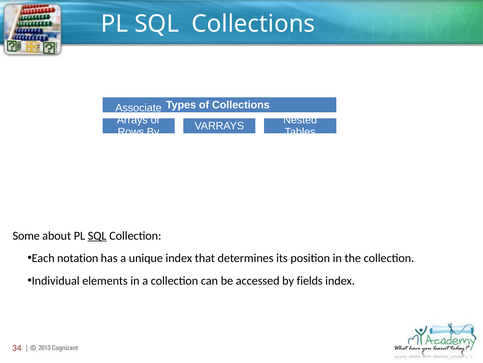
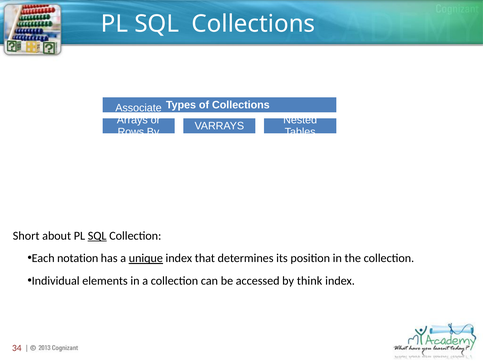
Some: Some -> Short
unique underline: none -> present
fields: fields -> think
